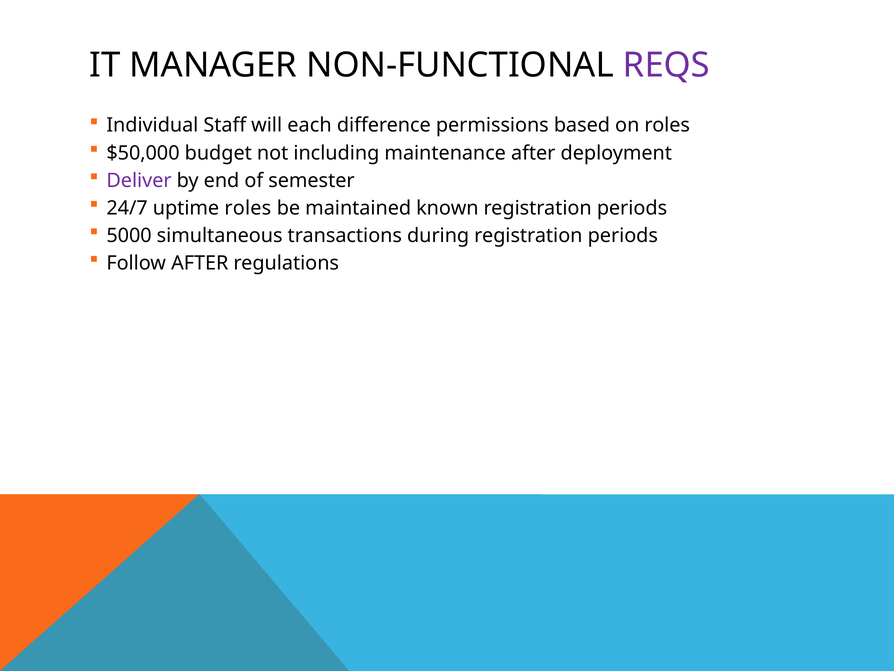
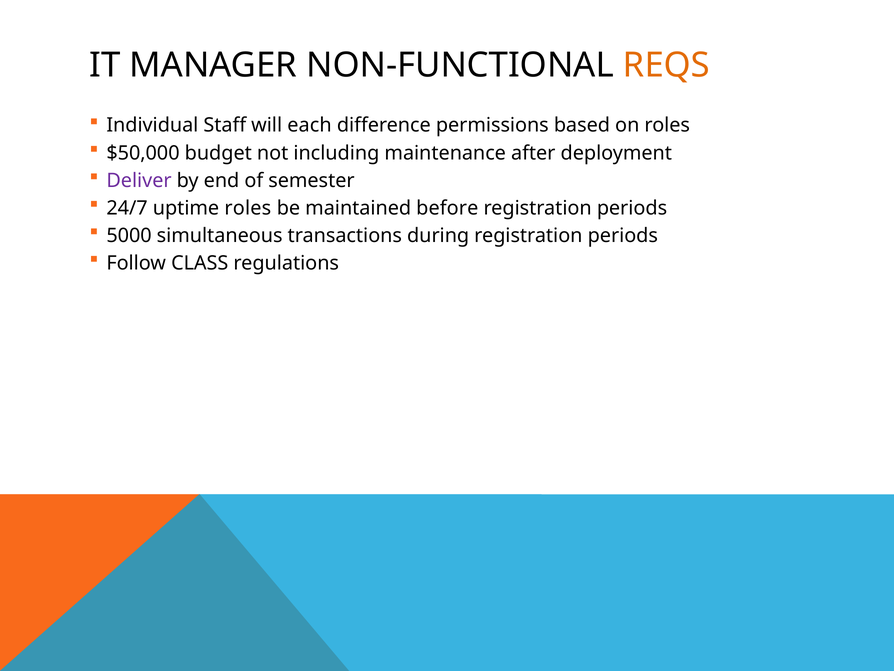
REQS colour: purple -> orange
known: known -> before
Follow AFTER: AFTER -> CLASS
